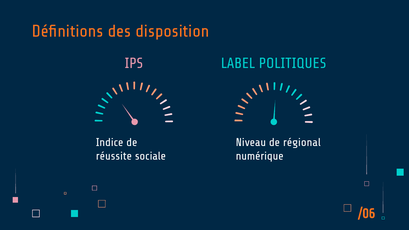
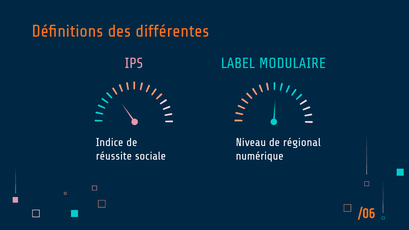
disposition: disposition -> différentes
POLITIQUES: POLITIQUES -> MODULAIRE
